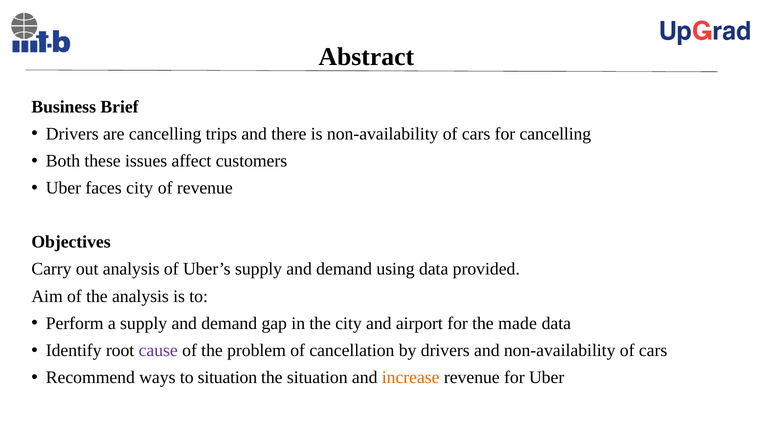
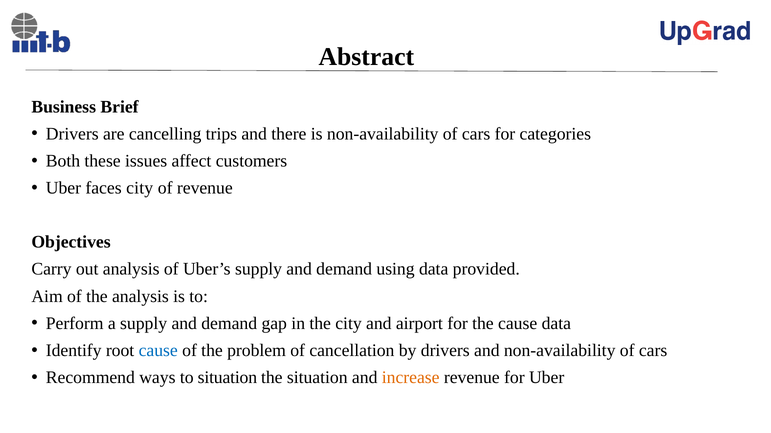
for cancelling: cancelling -> categories
the made: made -> cause
cause at (158, 351) colour: purple -> blue
